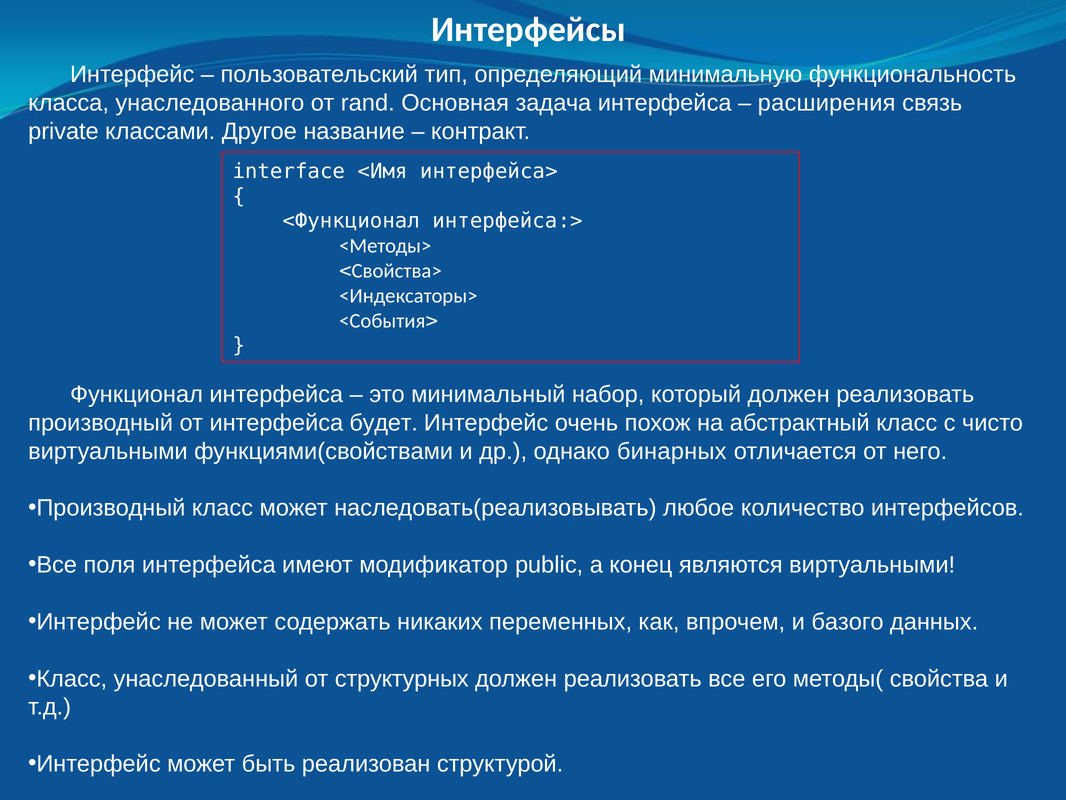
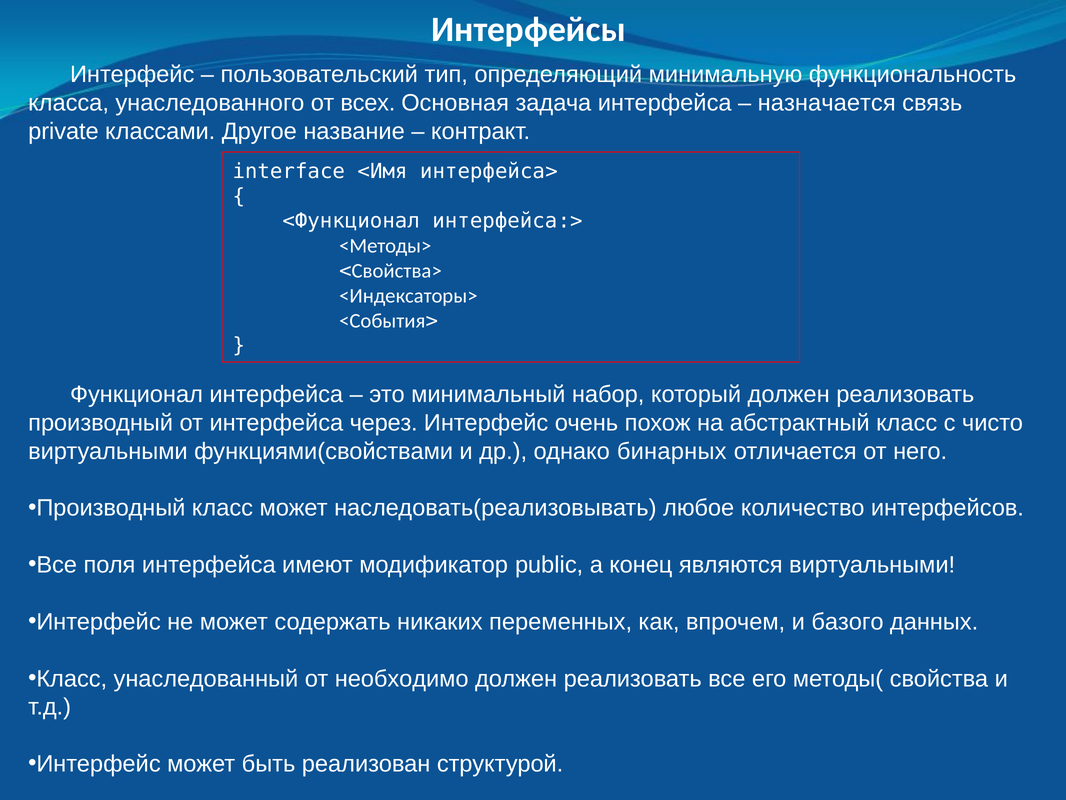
rand: rand -> всех
расширения: расширения -> назначается
будет: будет -> через
структурных: структурных -> необходимо
